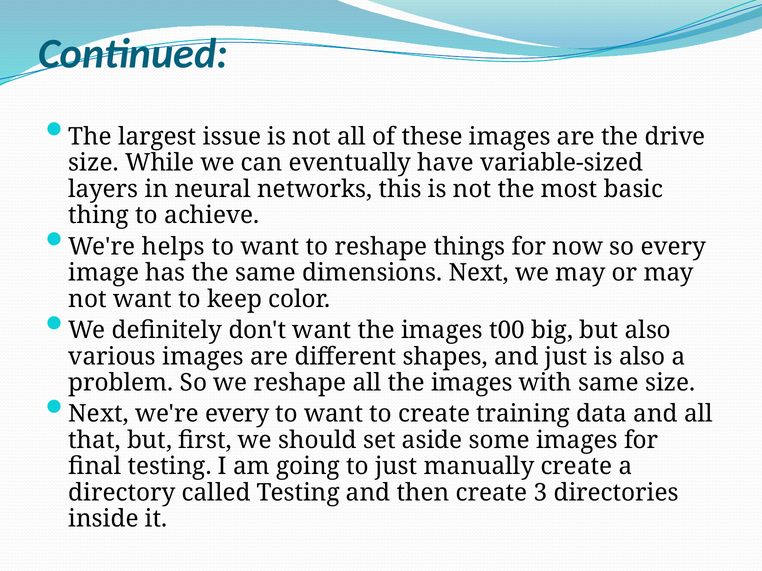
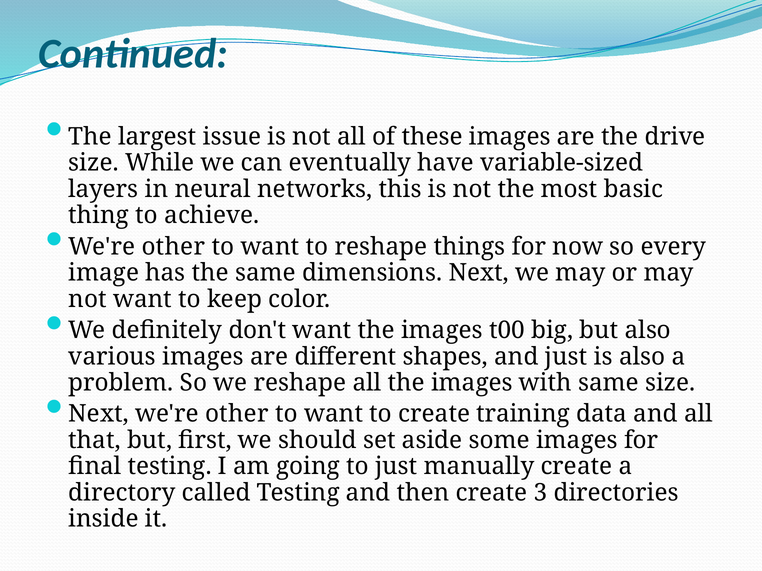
helps at (173, 247): helps -> other
Next we're every: every -> other
